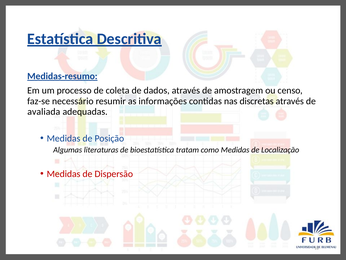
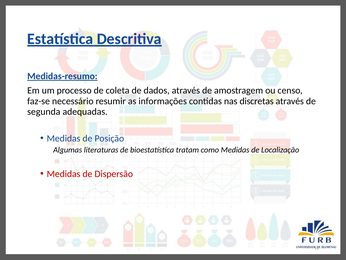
avaliada: avaliada -> segunda
